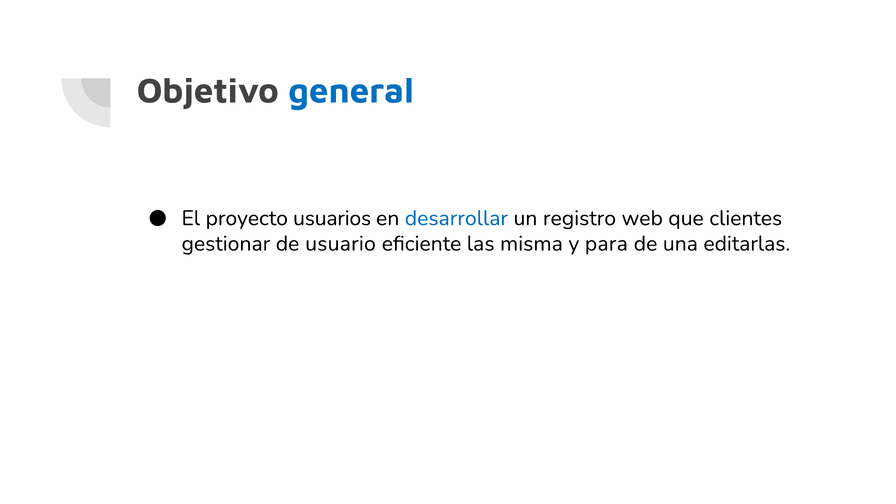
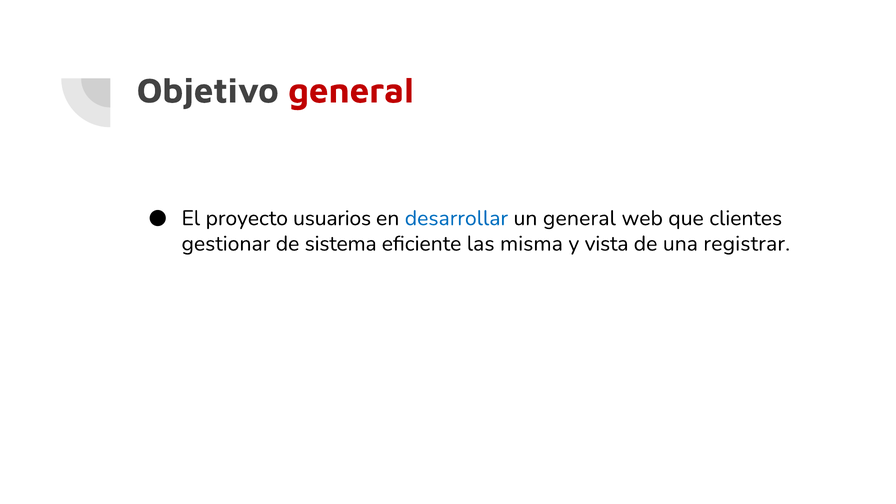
general at (351, 91) colour: blue -> red
un registro: registro -> general
usuario: usuario -> sistema
para: para -> vista
editarlas: editarlas -> registrar
